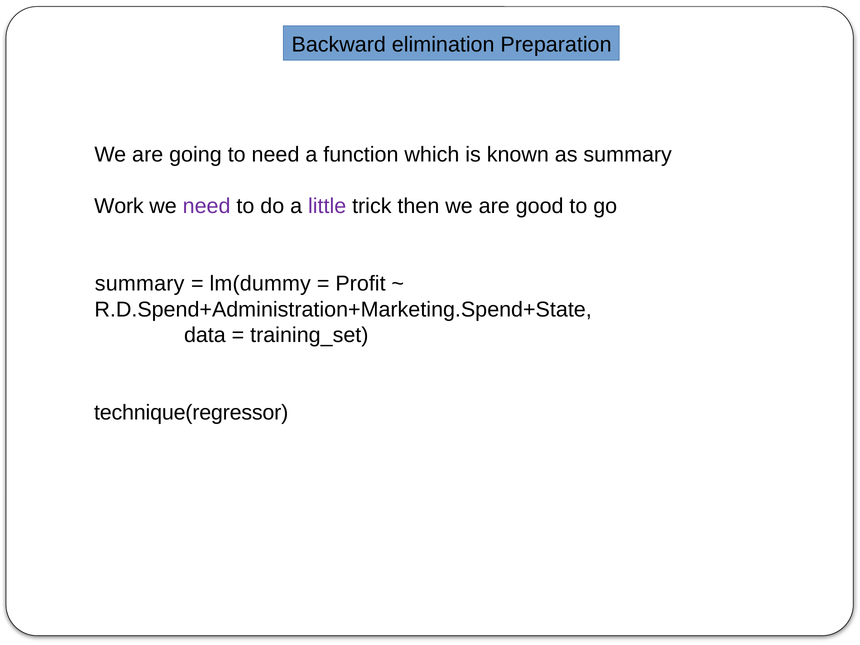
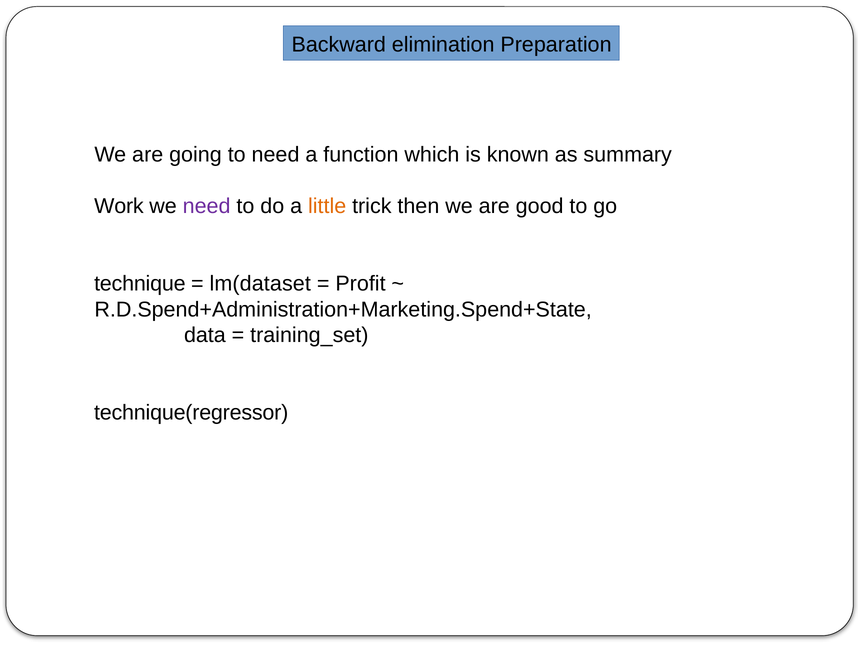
little colour: purple -> orange
summary at (140, 284): summary -> technique
lm(dummy: lm(dummy -> lm(dataset
